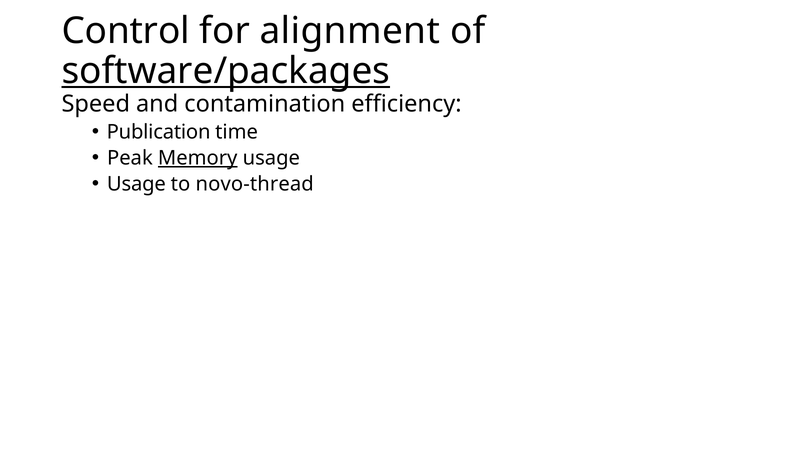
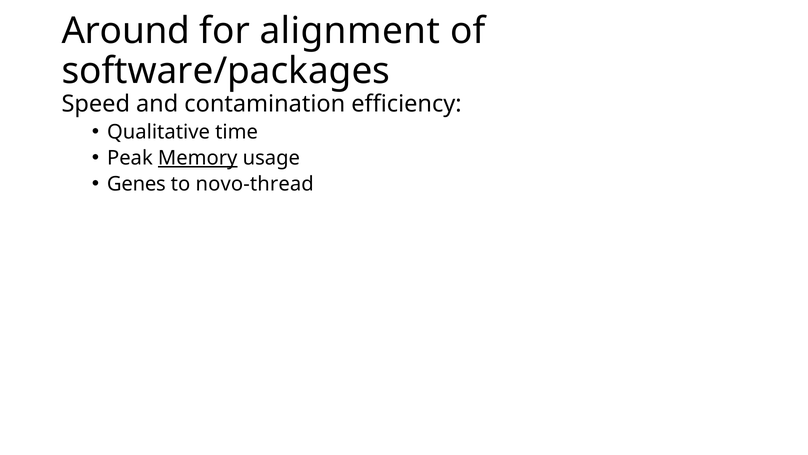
Control: Control -> Around
software/packages underline: present -> none
Publication: Publication -> Qualitative
Usage at (136, 184): Usage -> Genes
